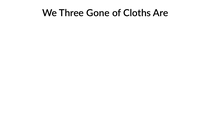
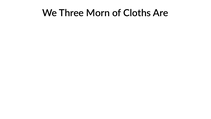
Gone: Gone -> Morn
